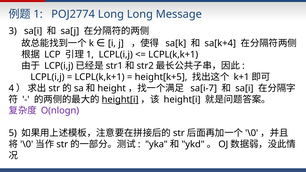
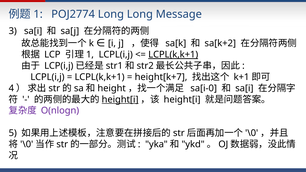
sa[k+4: sa[k+4 -> sa[k+2
LCPL(k,k+1 at (173, 55) underline: none -> present
height[k+5: height[k+5 -> height[k+7
sa[i-7: sa[i-7 -> sa[i-0
